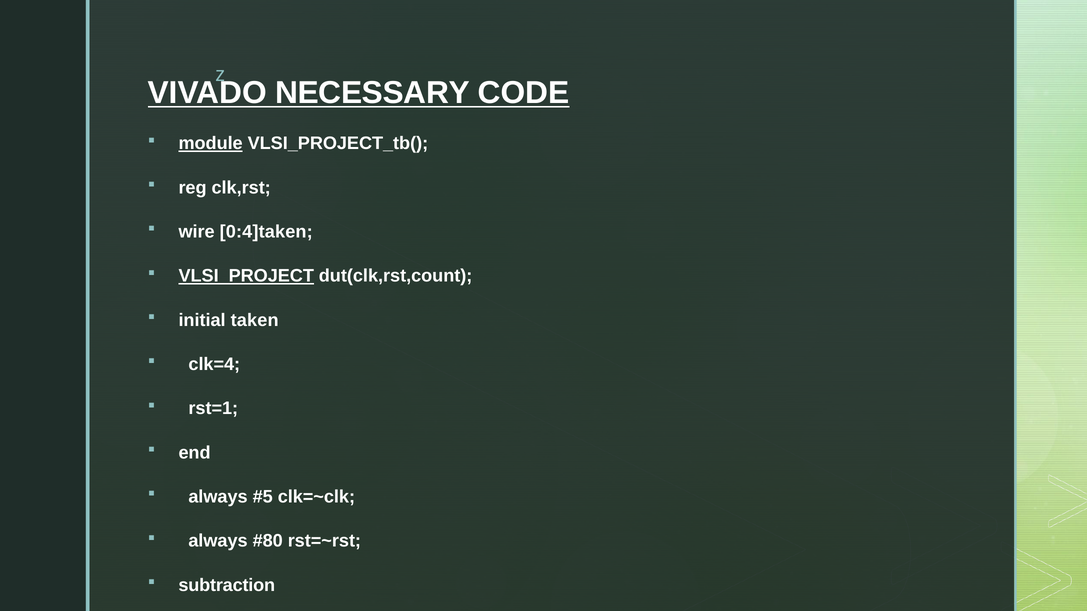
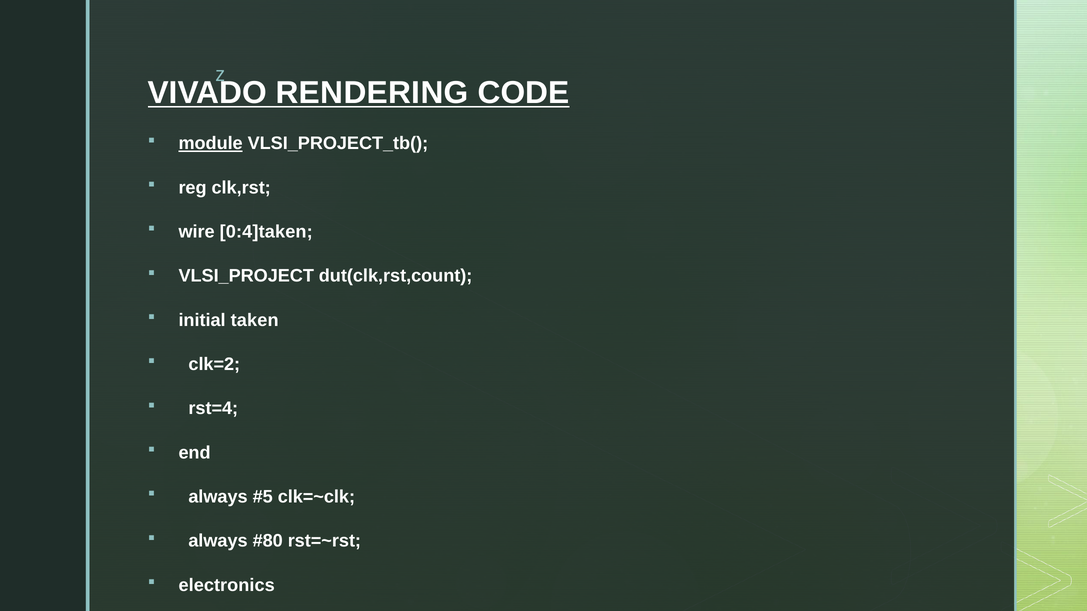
NECESSARY: NECESSARY -> RENDERING
VLSI_PROJECT underline: present -> none
clk=4: clk=4 -> clk=2
rst=1: rst=1 -> rst=4
subtraction: subtraction -> electronics
